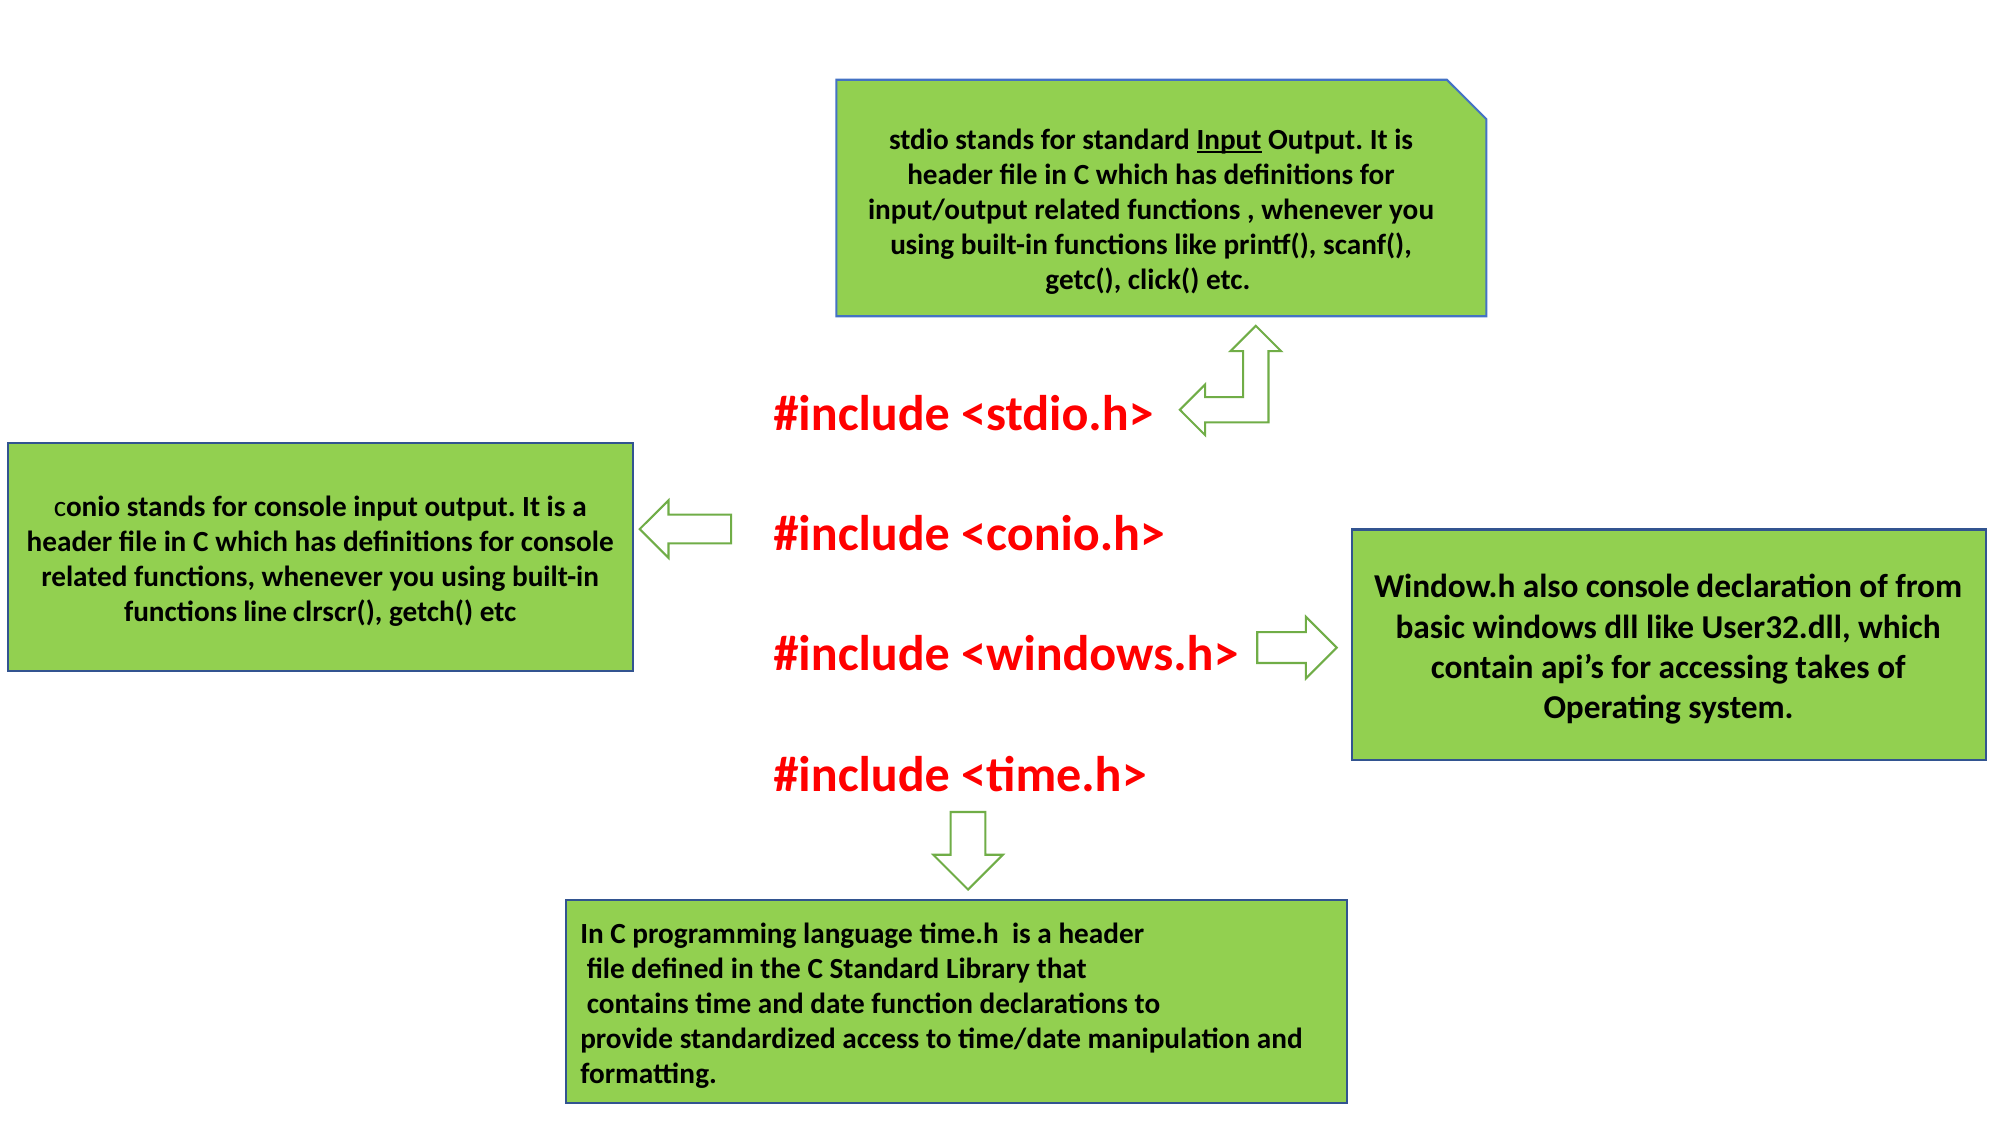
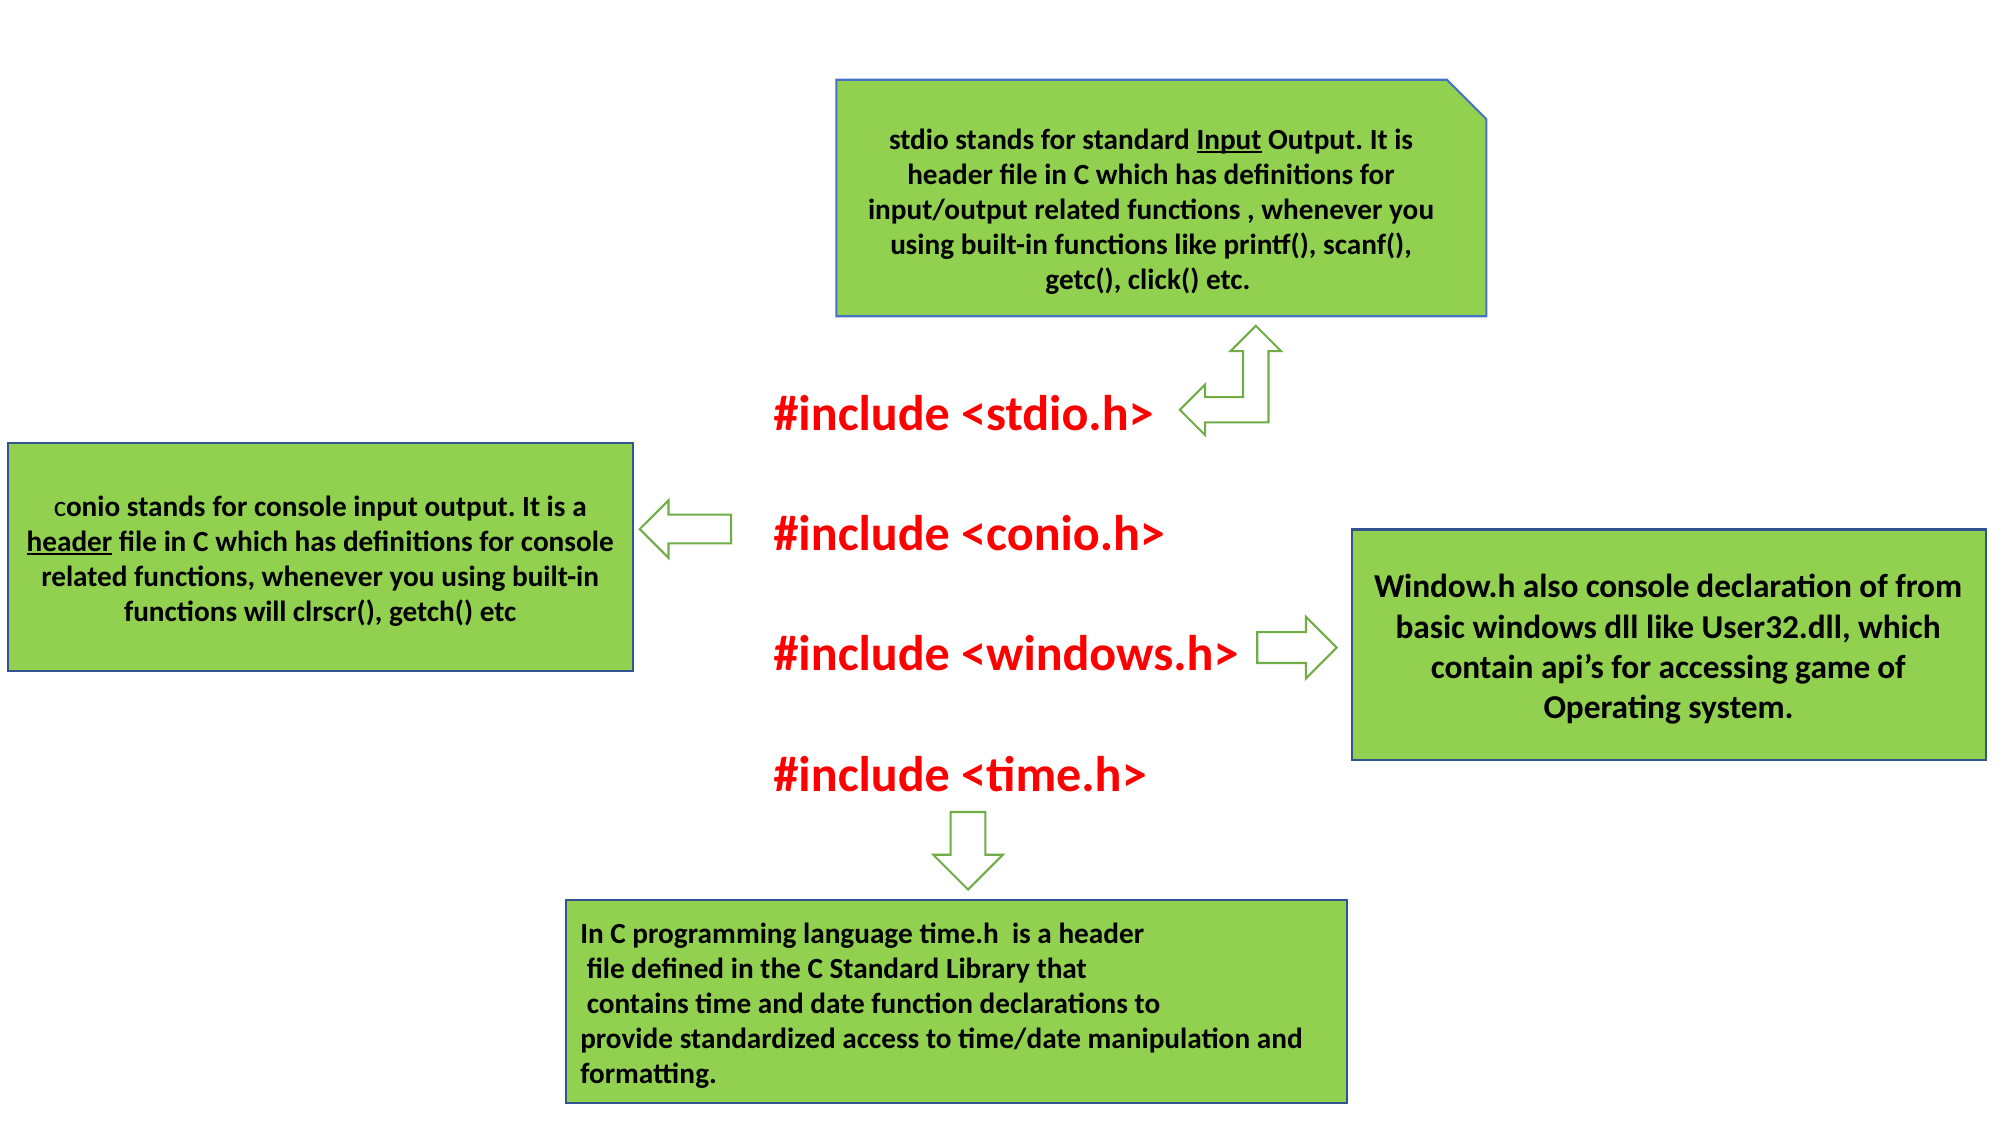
header at (69, 542) underline: none -> present
line: line -> will
takes: takes -> game
